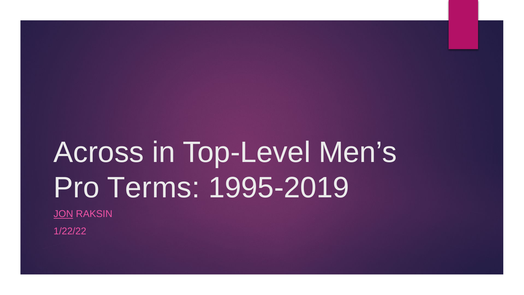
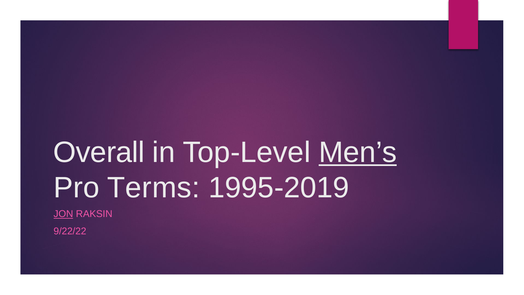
Across: Across -> Overall
Men’s underline: none -> present
1/22/22: 1/22/22 -> 9/22/22
